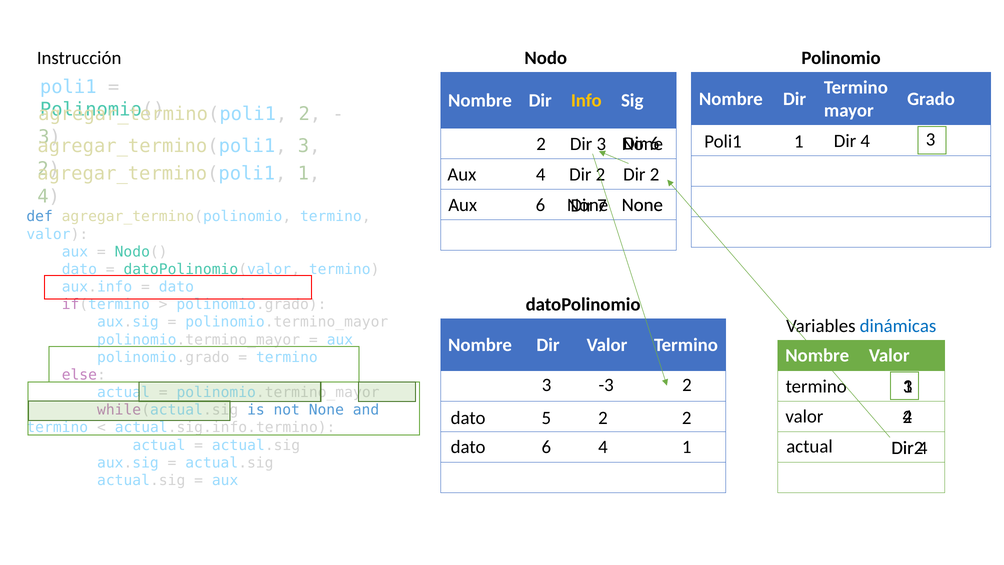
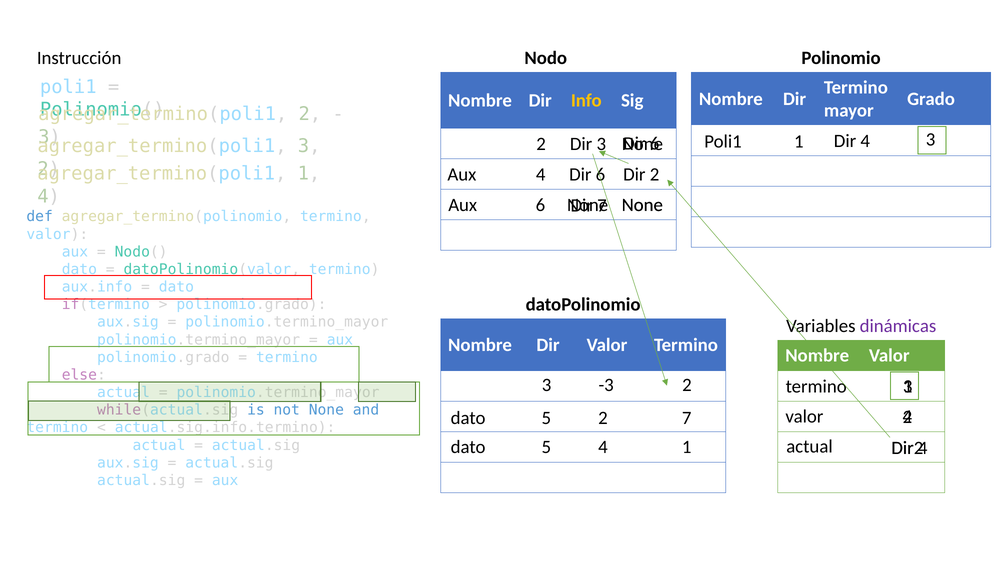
2 at (600, 175): 2 -> 6
dinámicas colour: blue -> purple
2 2: 2 -> 7
6 at (546, 447): 6 -> 5
